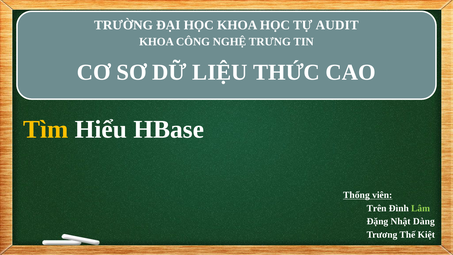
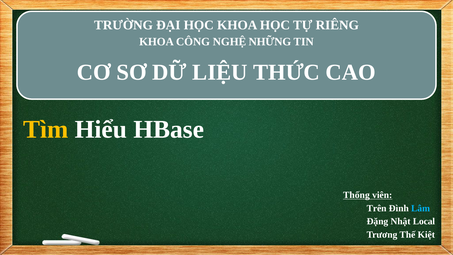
AUDIT: AUDIT -> RIÊNG
TRƯNG: TRƯNG -> NHỮNG
Lâm colour: light green -> light blue
Dàng: Dàng -> Local
